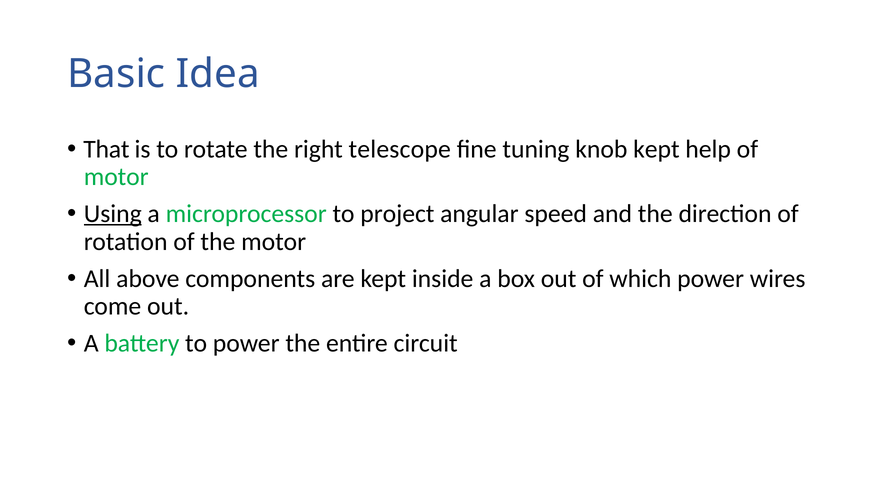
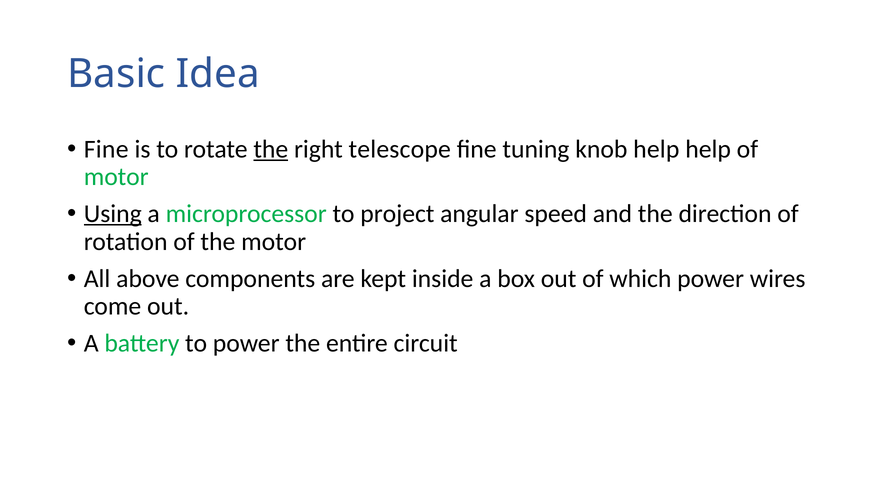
That at (106, 149): That -> Fine
the at (271, 149) underline: none -> present
knob kept: kept -> help
